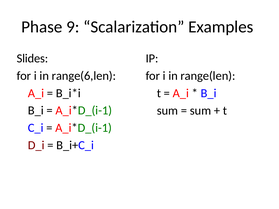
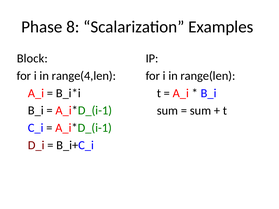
9: 9 -> 8
Slides: Slides -> Block
range(6,len: range(6,len -> range(4,len
